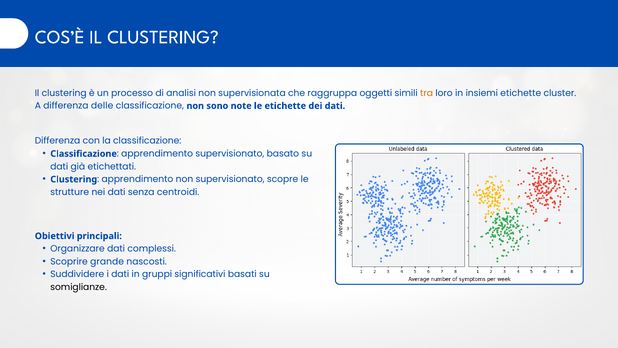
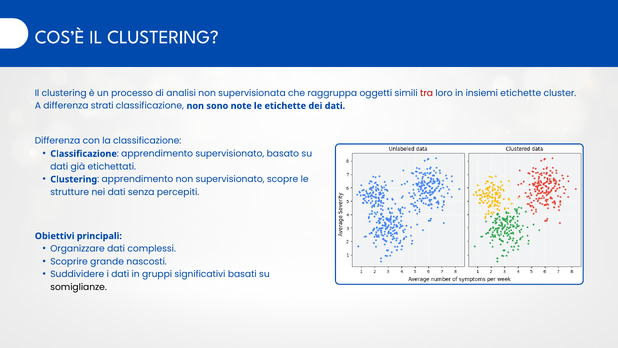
tra colour: orange -> red
delle: delle -> strati
centroidi: centroidi -> percepiti
